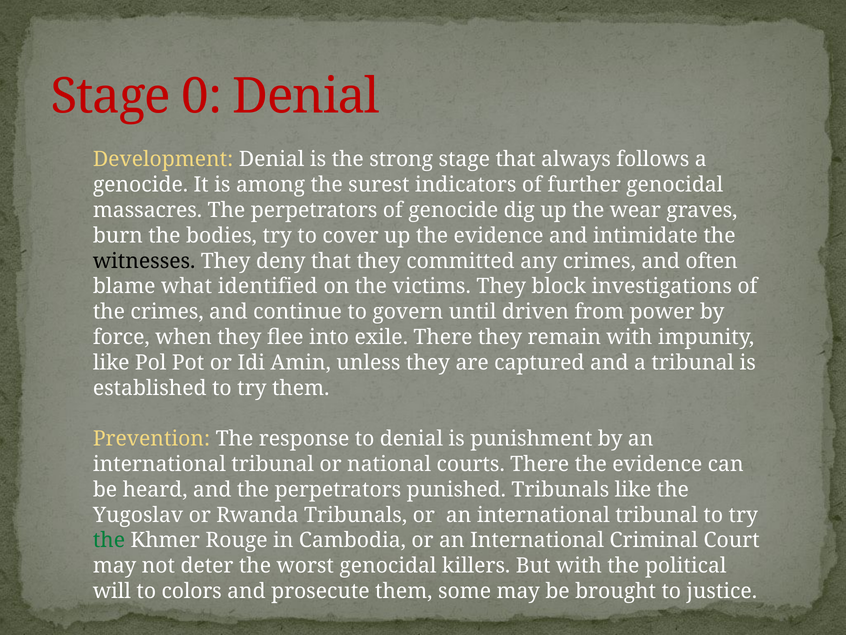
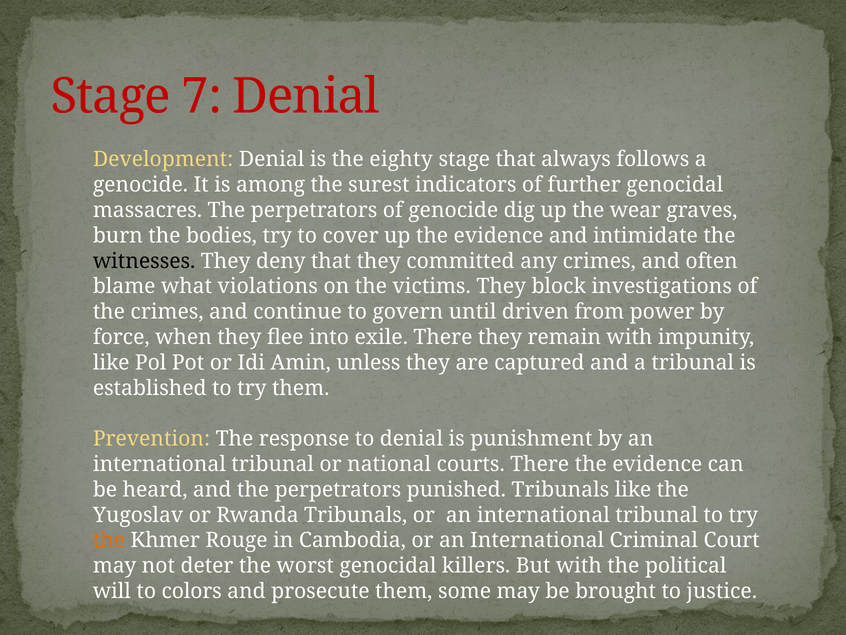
0: 0 -> 7
strong: strong -> eighty
identified: identified -> violations
the at (109, 540) colour: green -> orange
